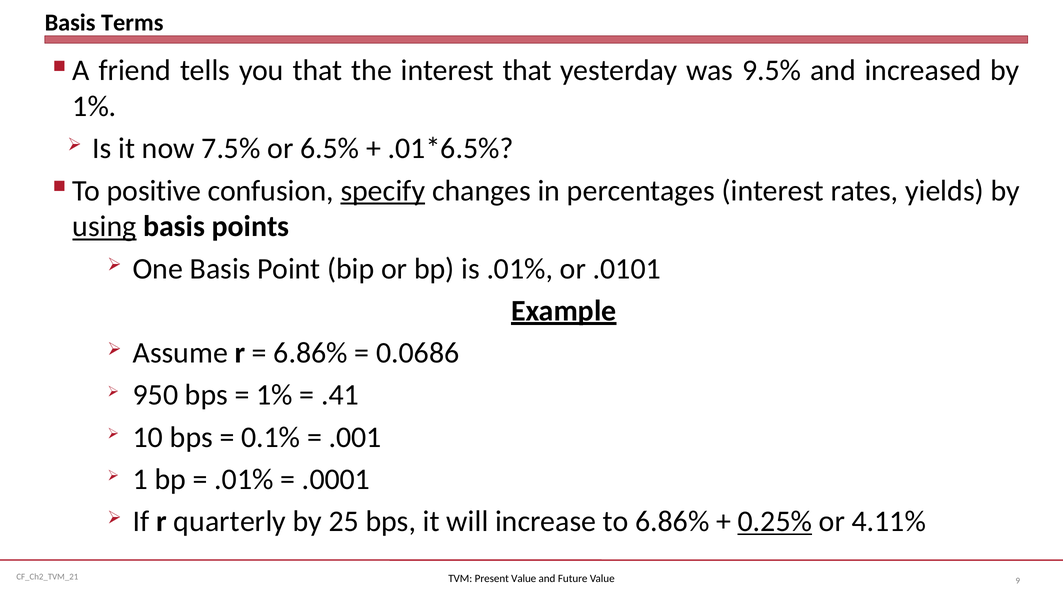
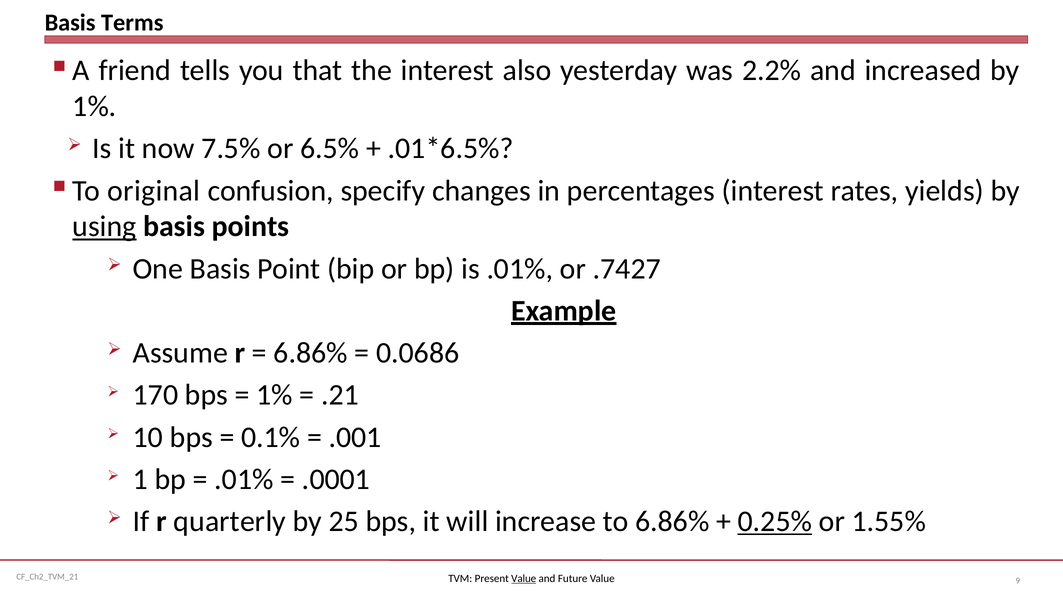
interest that: that -> also
9.5%: 9.5% -> 2.2%
positive: positive -> original
specify underline: present -> none
.0101: .0101 -> .7427
950: 950 -> 170
.41: .41 -> .21
4.11%: 4.11% -> 1.55%
Value at (524, 578) underline: none -> present
